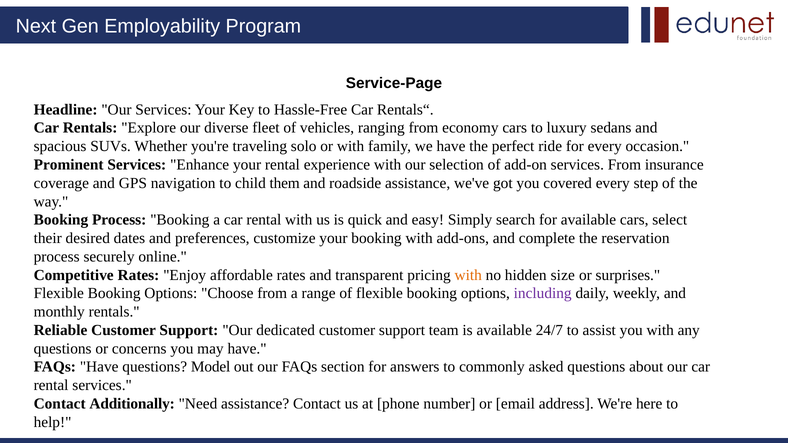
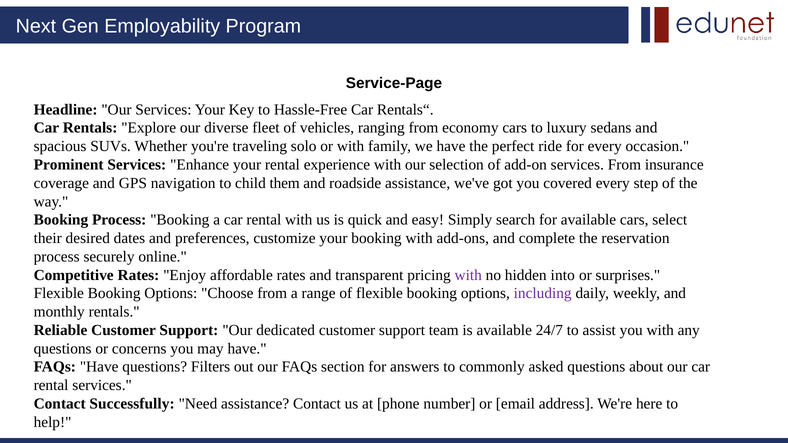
with at (468, 275) colour: orange -> purple
size: size -> into
Model: Model -> Filters
Additionally: Additionally -> Successfully
